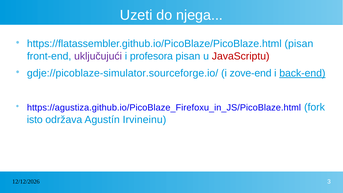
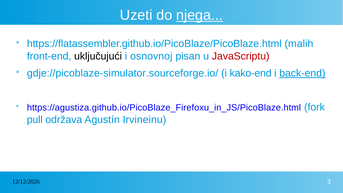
njega underline: none -> present
https://flatassembler.github.io/PicoBlaze/PicoBlaze.html pisan: pisan -> malih
uključujući colour: purple -> black
profesora: profesora -> osnovnoj
zove-end: zove-end -> kako-end
isto: isto -> pull
